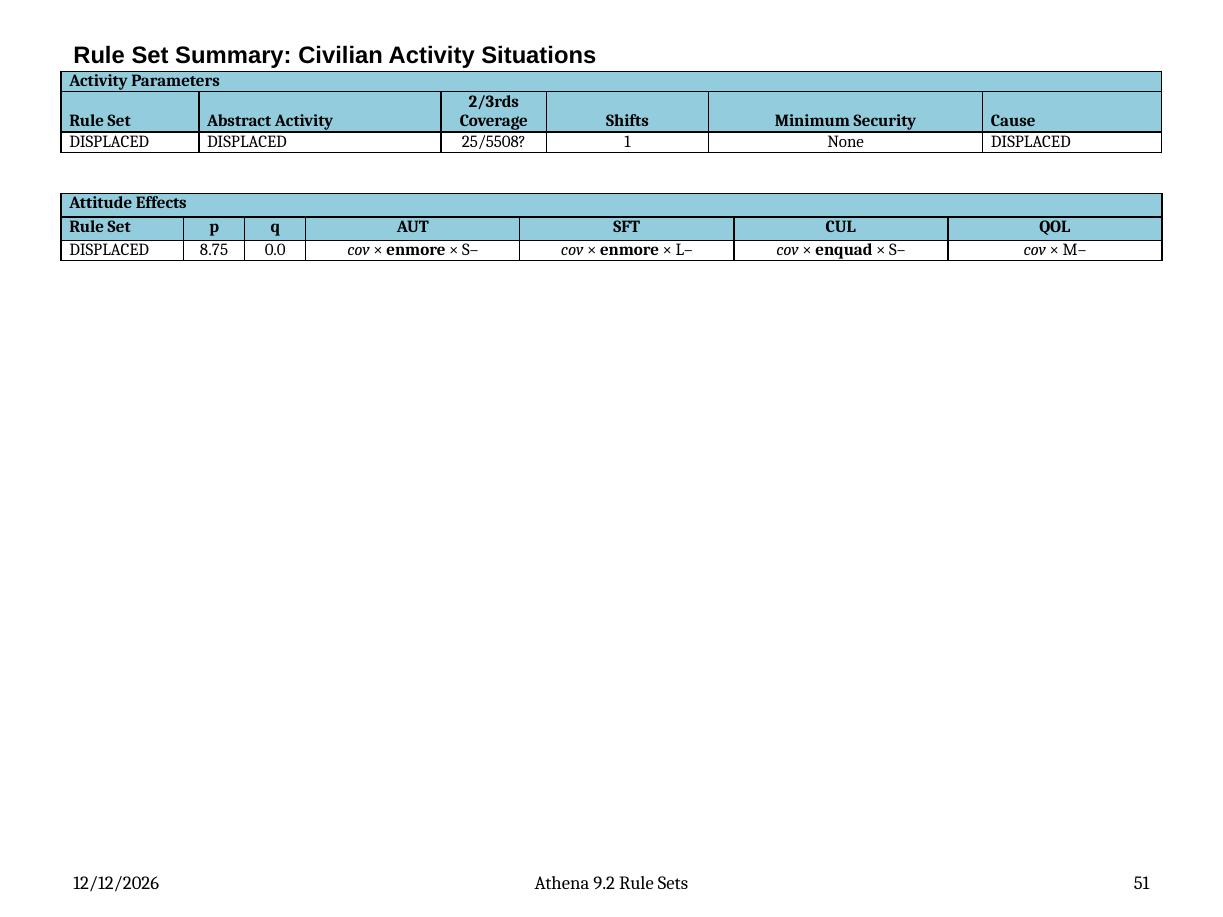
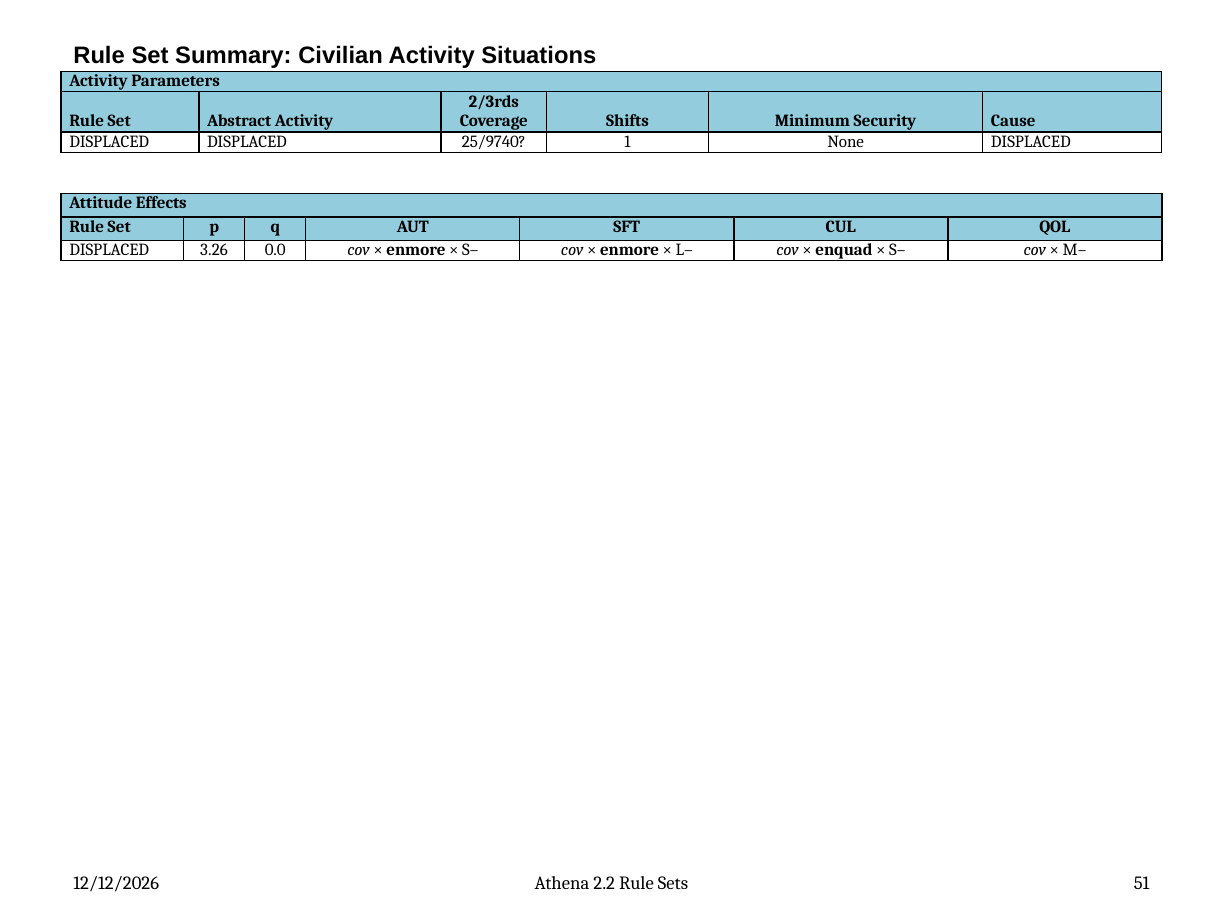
25/5508: 25/5508 -> 25/9740
8.75: 8.75 -> 3.26
9.2: 9.2 -> 2.2
